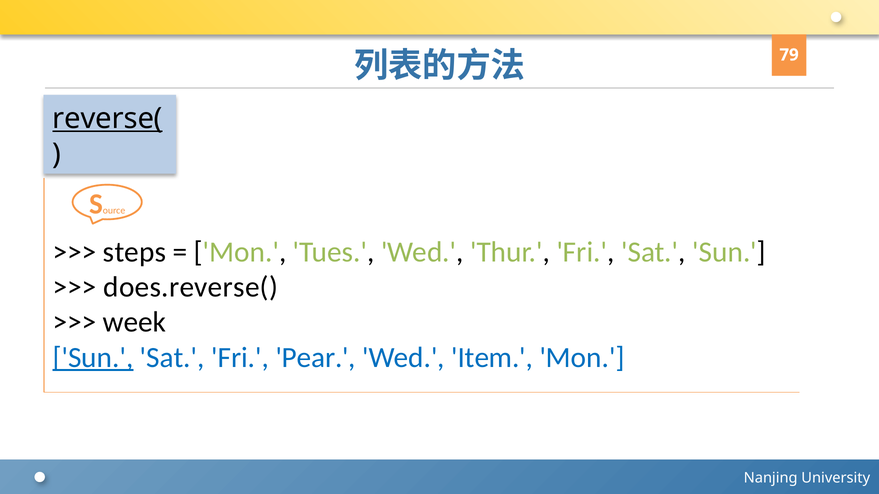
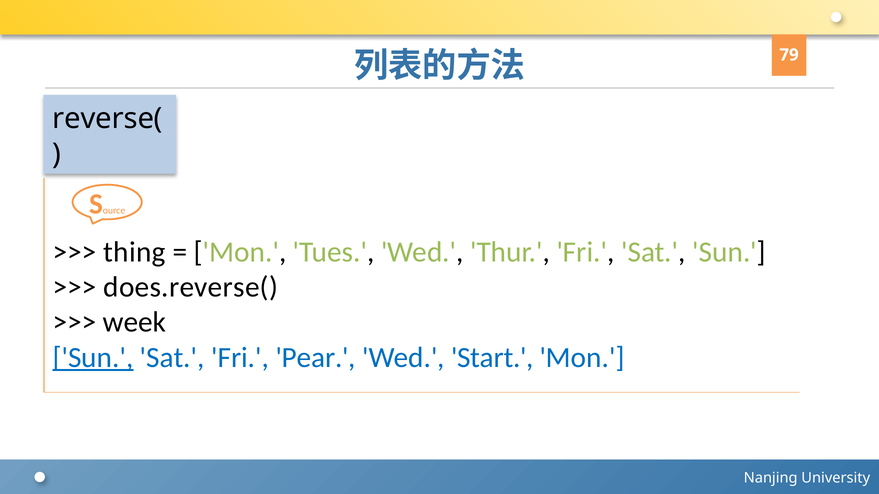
reverse( underline: present -> none
steps: steps -> thing
Item: Item -> Start
